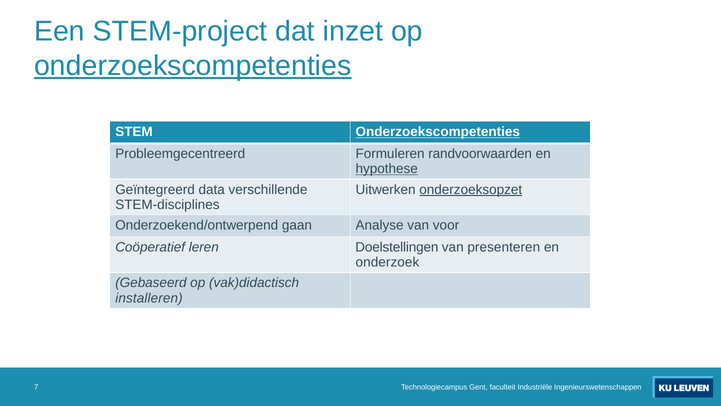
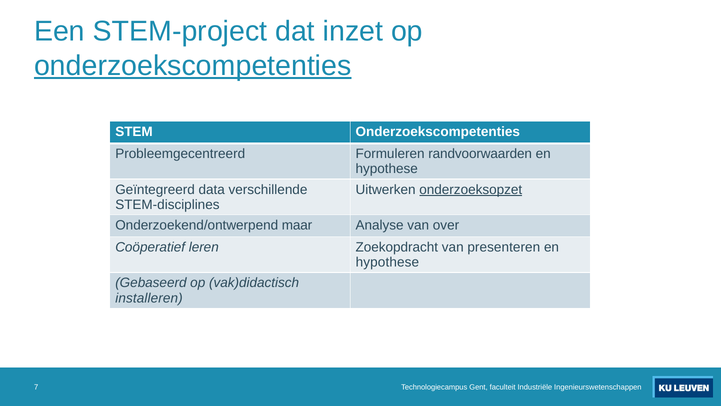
Onderzoekscompetenties at (438, 132) underline: present -> none
hypothese at (387, 169) underline: present -> none
gaan: gaan -> maar
voor: voor -> over
Doelstellingen: Doelstellingen -> Zoekopdracht
onderzoek at (387, 262): onderzoek -> hypothese
